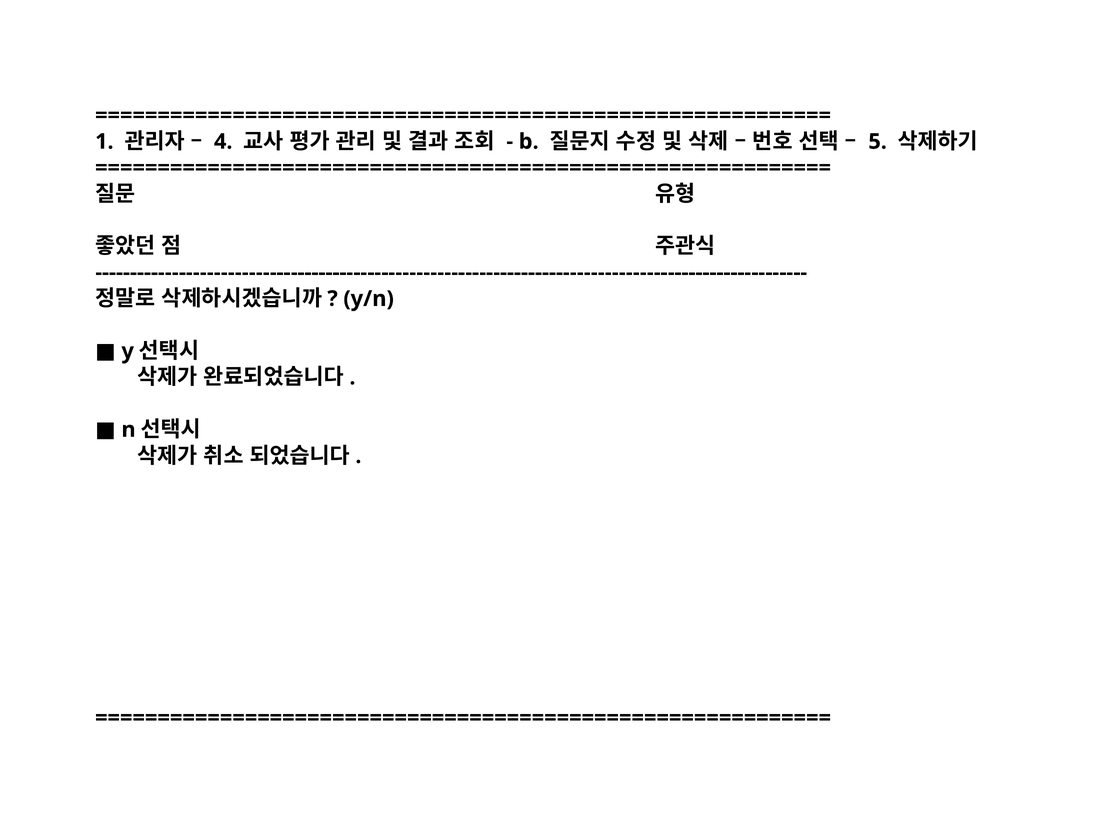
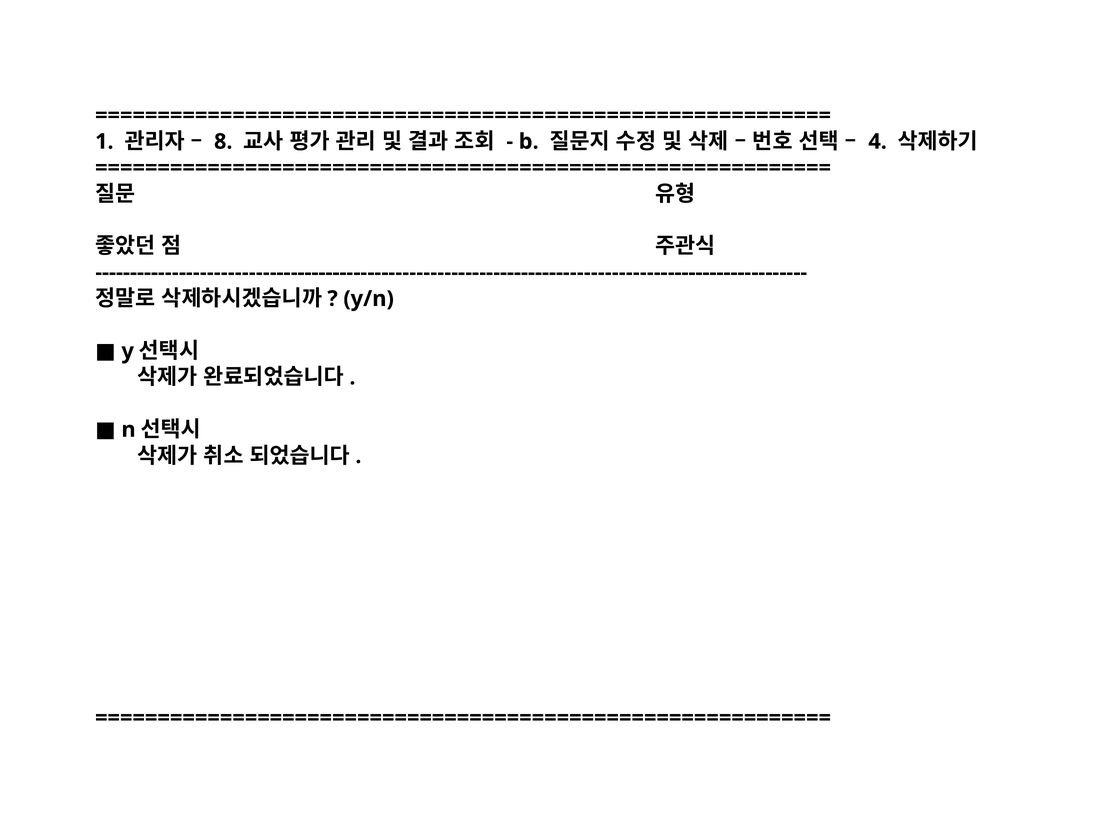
4: 4 -> 8
5: 5 -> 4
